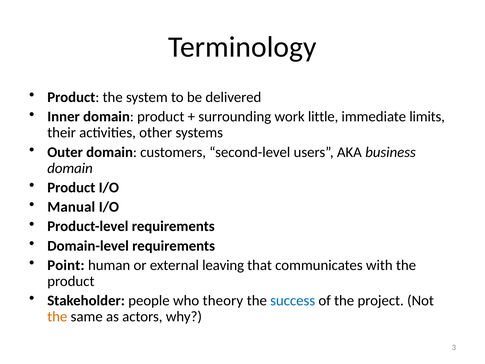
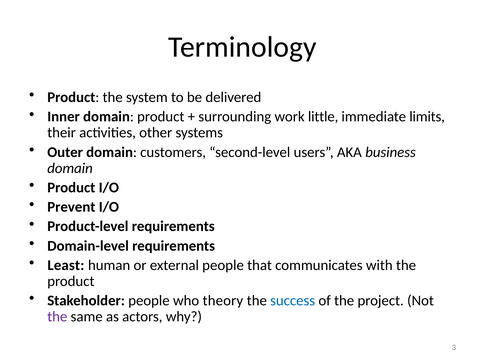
Manual: Manual -> Prevent
Point: Point -> Least
external leaving: leaving -> people
the at (57, 316) colour: orange -> purple
